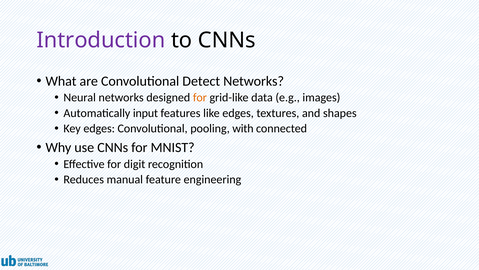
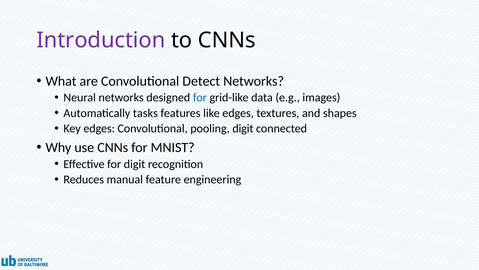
for at (200, 97) colour: orange -> blue
input: input -> tasks
pooling with: with -> digit
